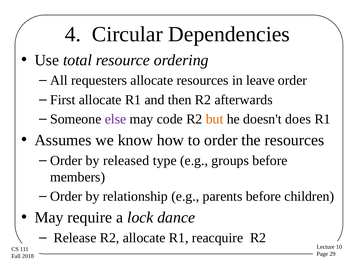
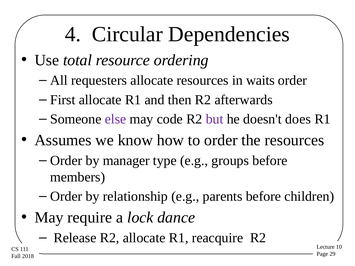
leave: leave -> waits
but colour: orange -> purple
released: released -> manager
